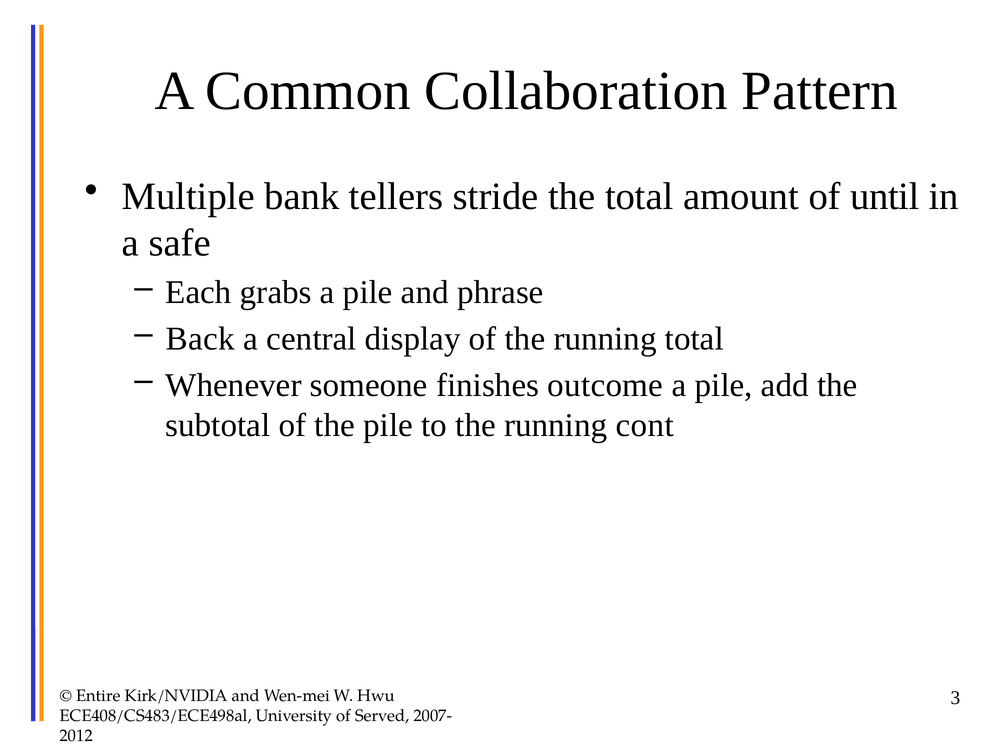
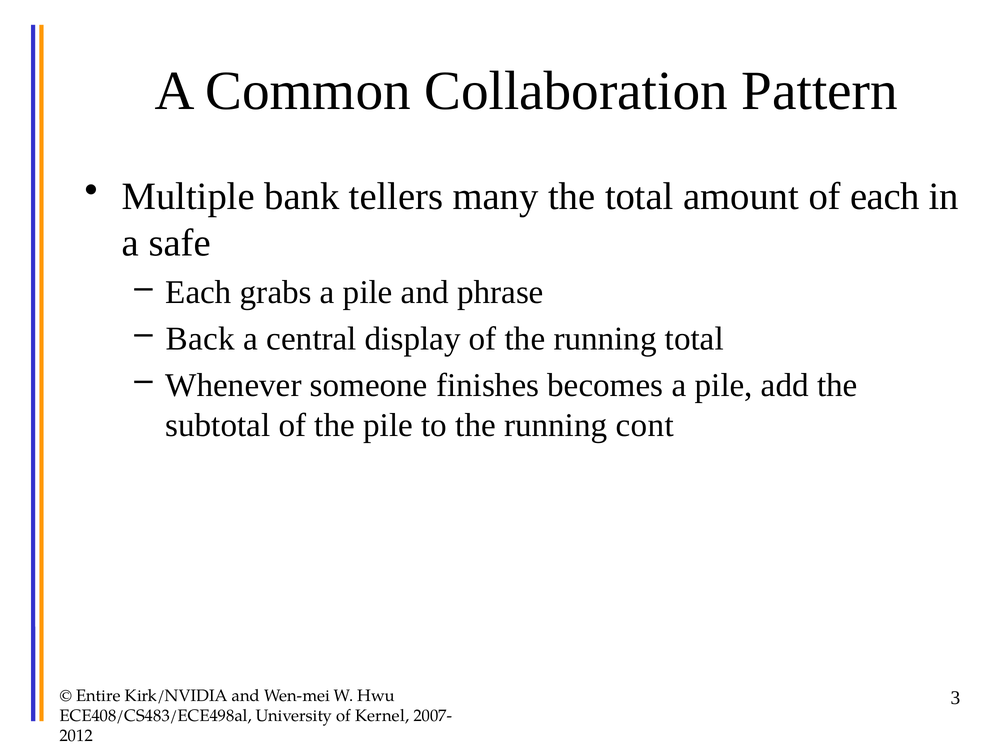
stride: stride -> many
of until: until -> each
outcome: outcome -> becomes
Served: Served -> Kernel
